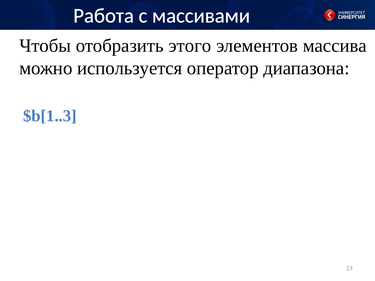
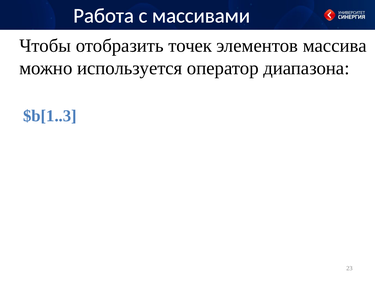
этого: этого -> точек
